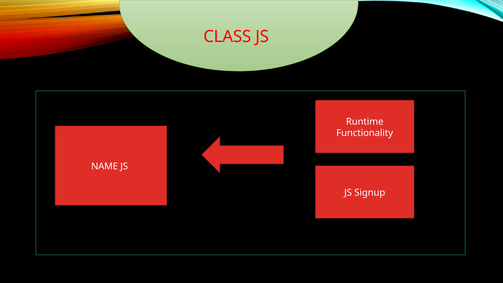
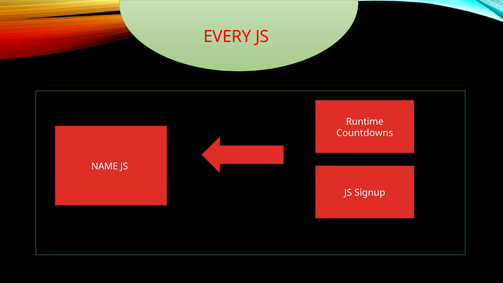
CLASS: CLASS -> EVERY
Functionality: Functionality -> Countdowns
